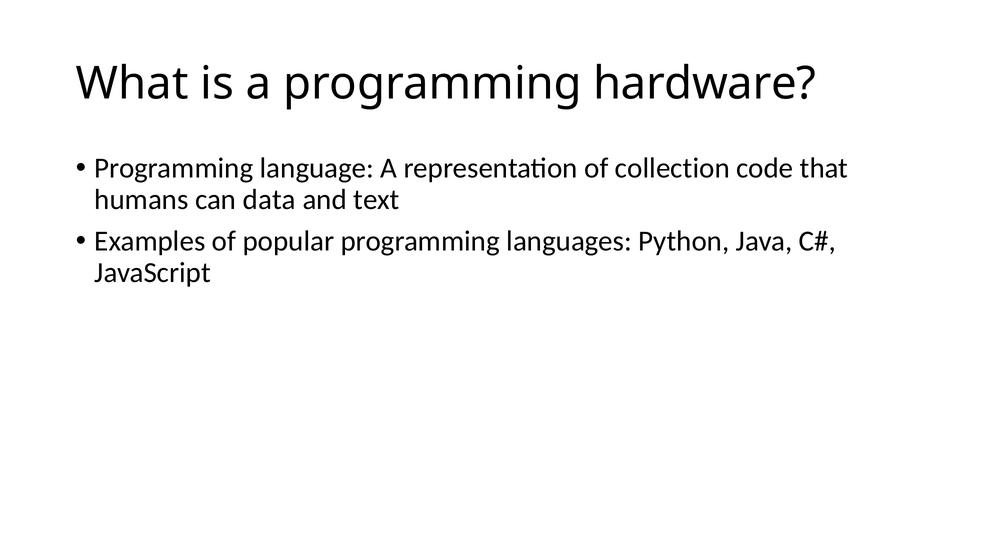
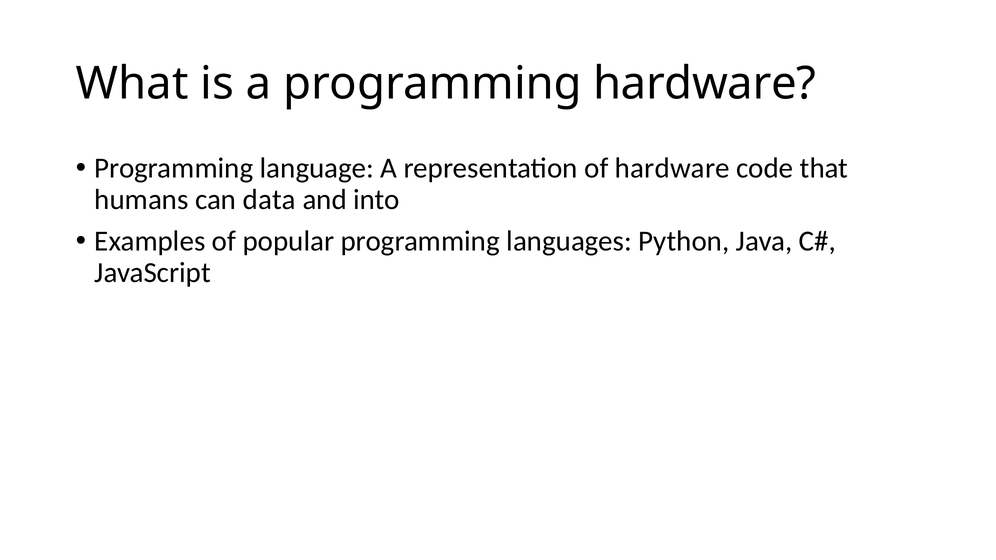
of collection: collection -> hardware
text: text -> into
